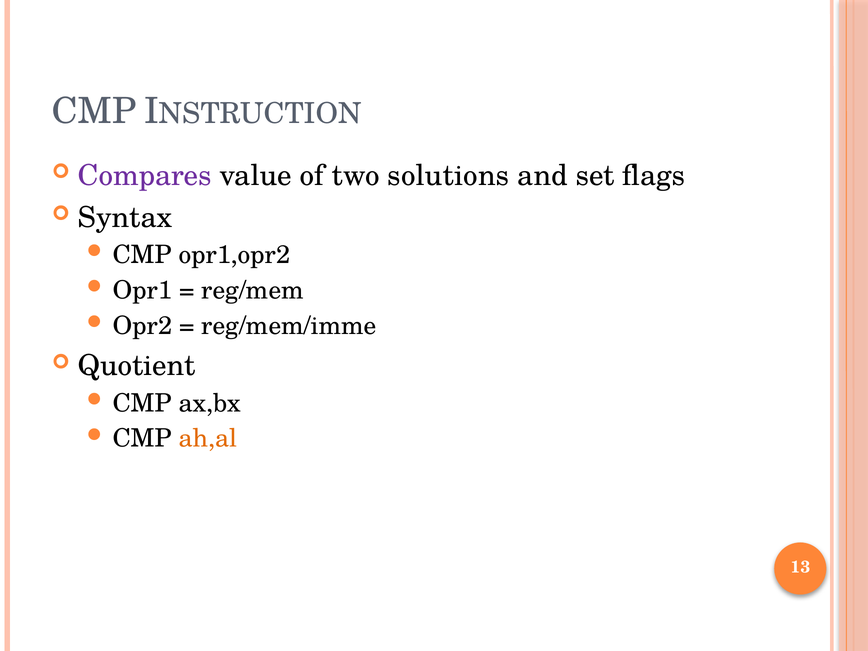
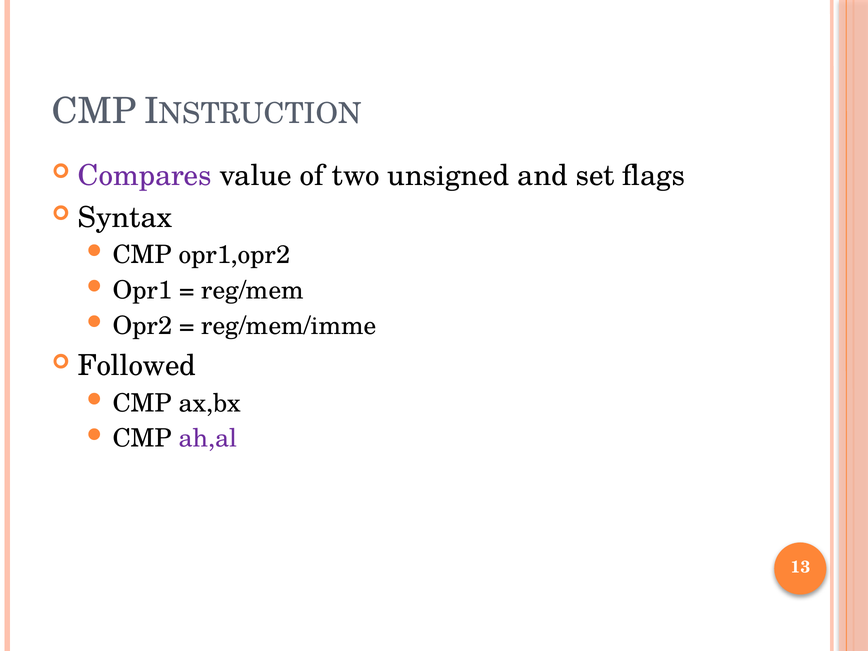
solutions: solutions -> unsigned
Quotient: Quotient -> Followed
ah,al colour: orange -> purple
